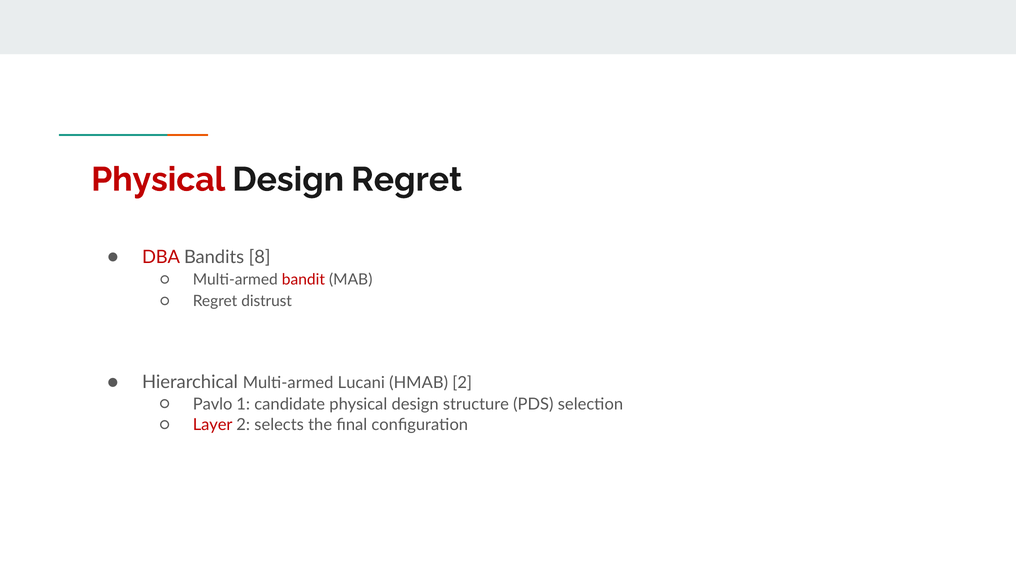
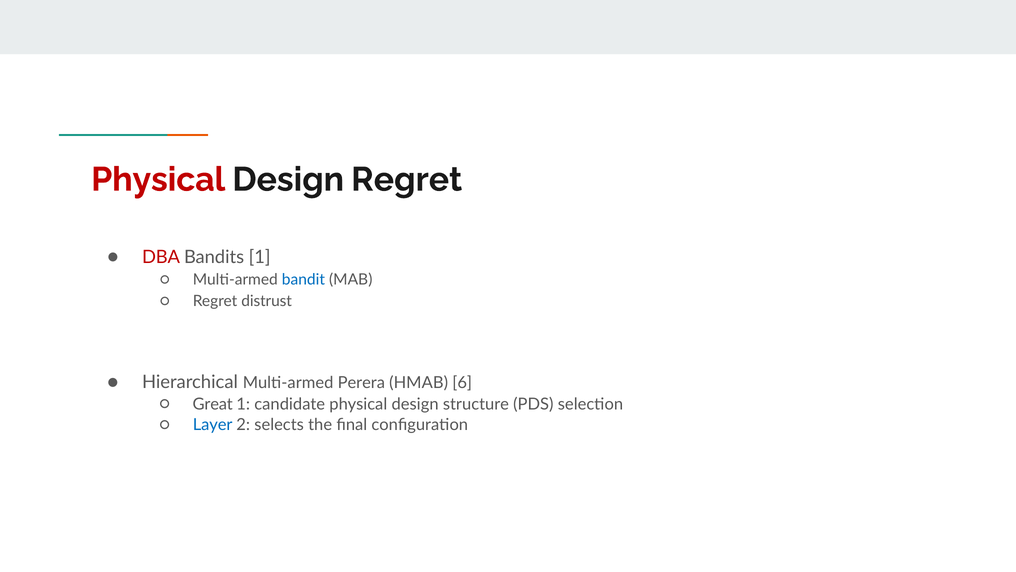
Bandits 8: 8 -> 1
bandit colour: red -> blue
Lucani: Lucani -> Perera
HMAB 2: 2 -> 6
Pavlo: Pavlo -> Great
Layer colour: red -> blue
